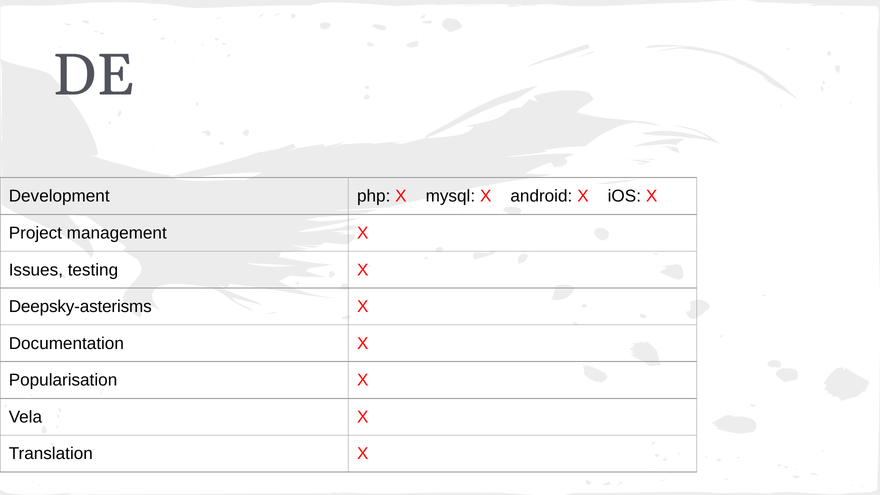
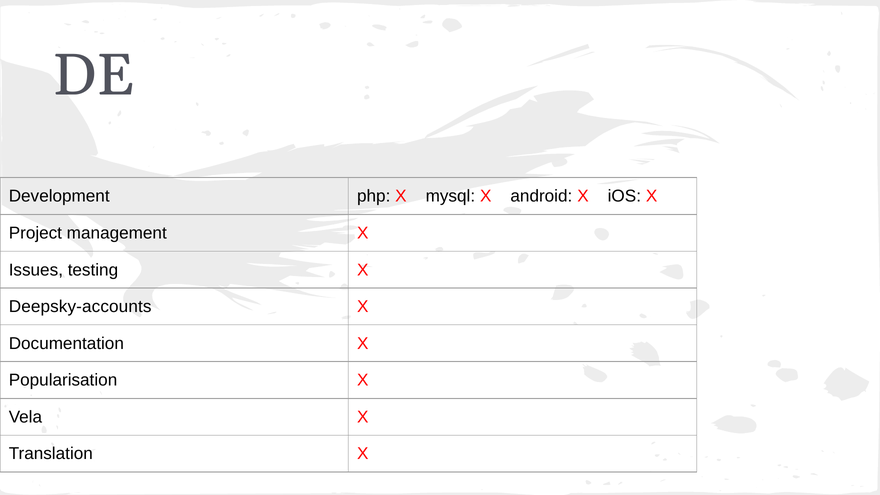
Deepsky-asterisms: Deepsky-asterisms -> Deepsky-accounts
